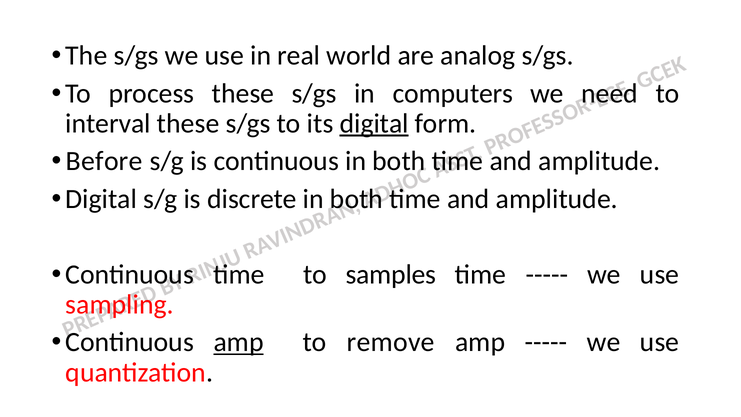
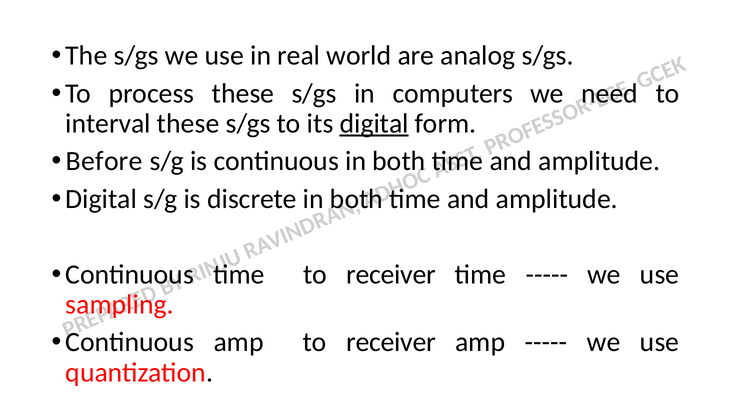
samples at (391, 274): samples -> receiver
amp at (239, 342) underline: present -> none
remove at (391, 342): remove -> receiver
